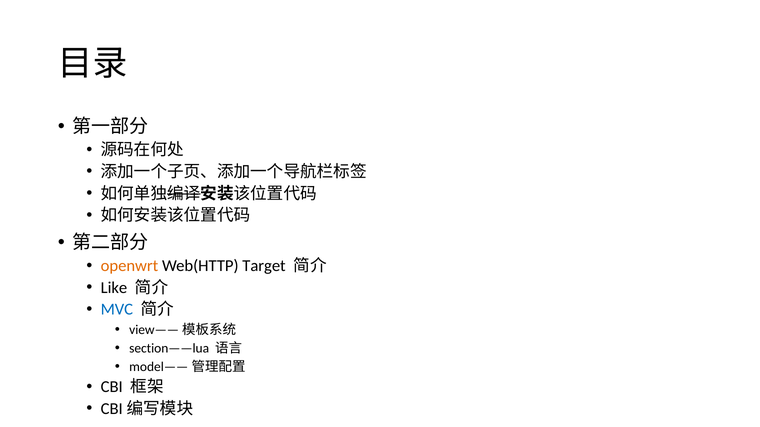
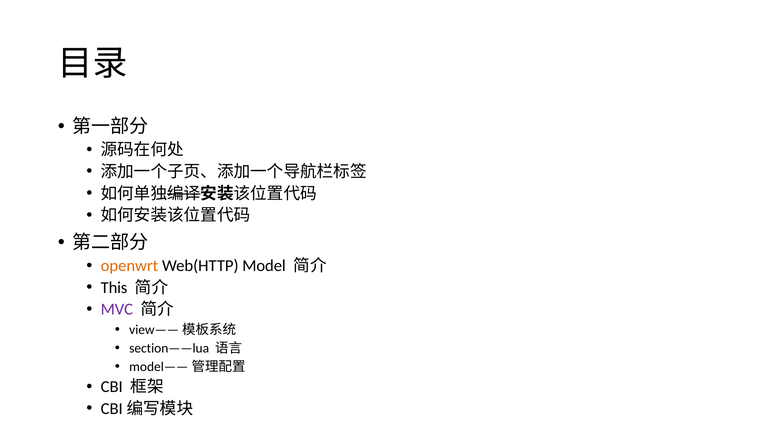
Target: Target -> Model
Like: Like -> This
MVC colour: blue -> purple
